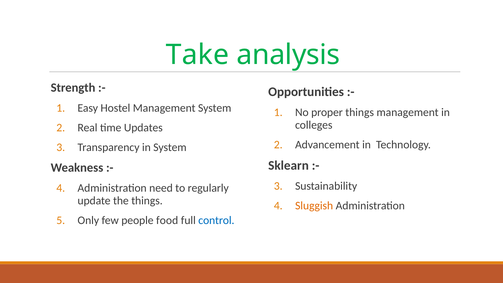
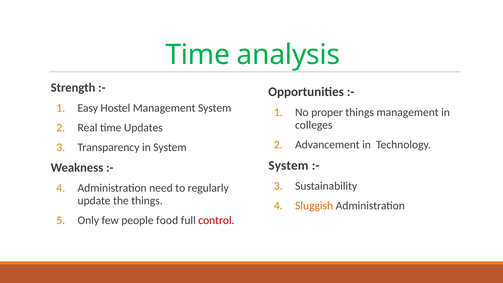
Take at (197, 55): Take -> Time
Sklearn at (288, 165): Sklearn -> System
control colour: blue -> red
